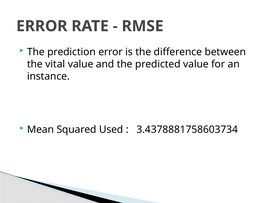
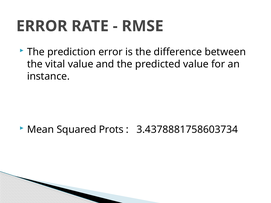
Used: Used -> Prots
